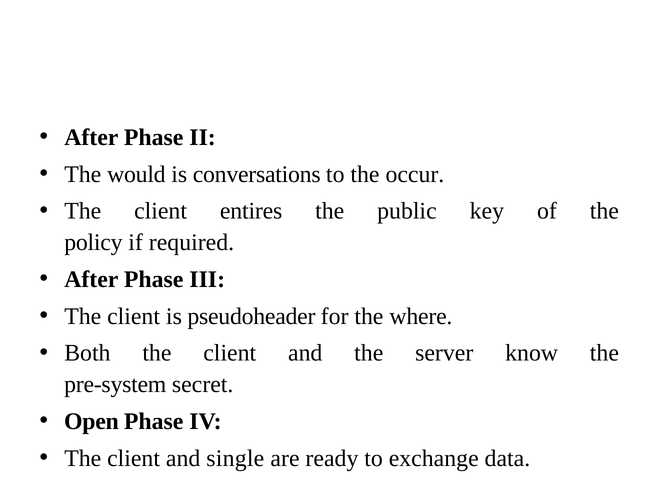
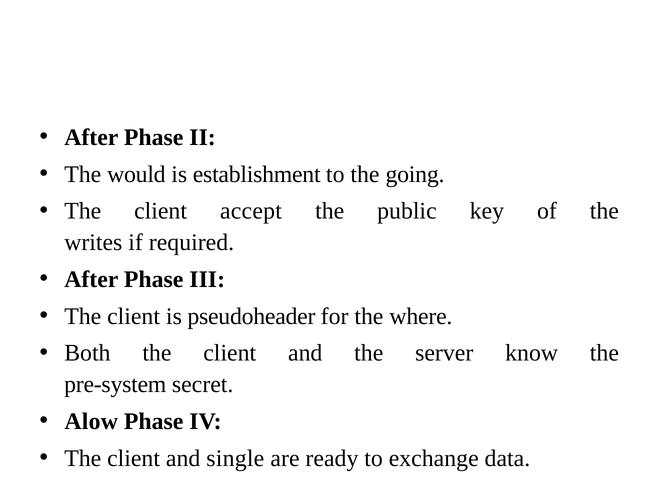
conversations: conversations -> establishment
occur: occur -> going
entires: entires -> accept
policy: policy -> writes
Open: Open -> Alow
